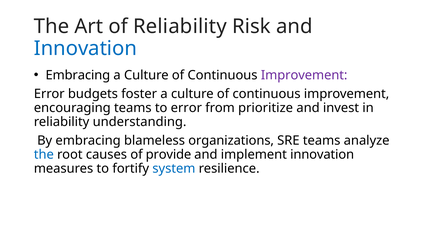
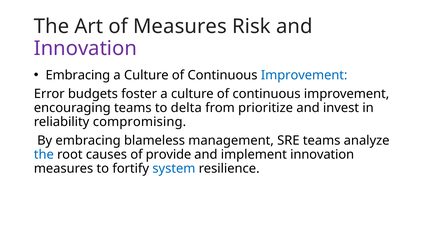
Reliability at (180, 26): Reliability -> Measures
Innovation at (85, 48) colour: blue -> purple
Improvement at (304, 75) colour: purple -> blue
to error: error -> delta
understanding: understanding -> compromising
organizations: organizations -> management
